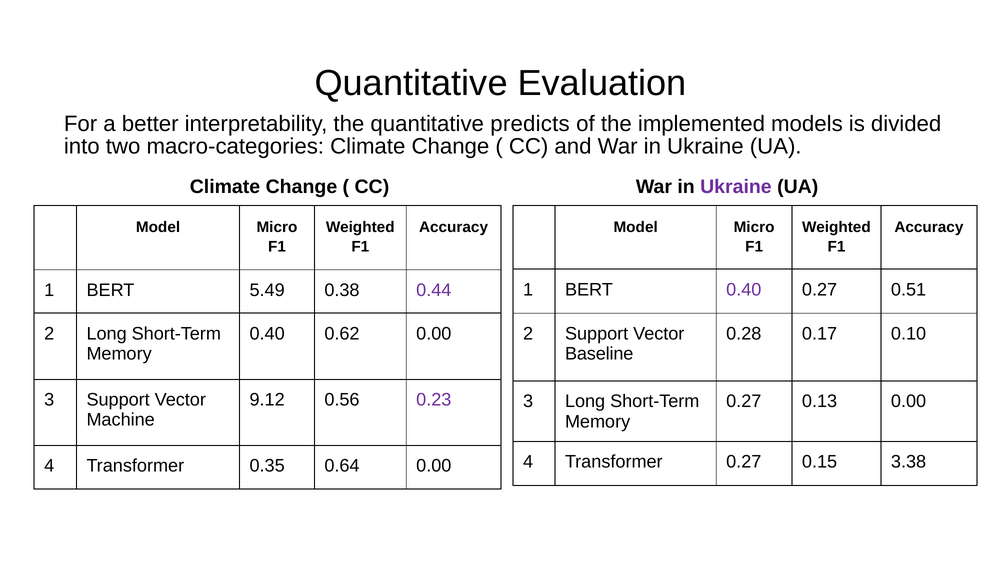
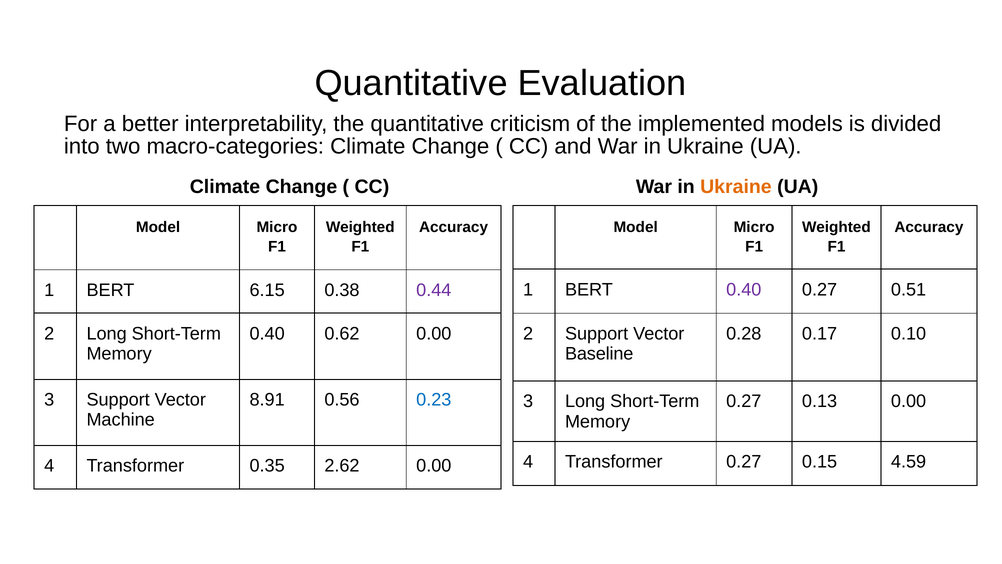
predicts: predicts -> criticism
Ukraine at (736, 187) colour: purple -> orange
5.49: 5.49 -> 6.15
9.12: 9.12 -> 8.91
0.23 colour: purple -> blue
3.38: 3.38 -> 4.59
0.64: 0.64 -> 2.62
